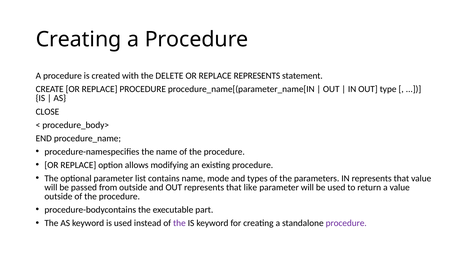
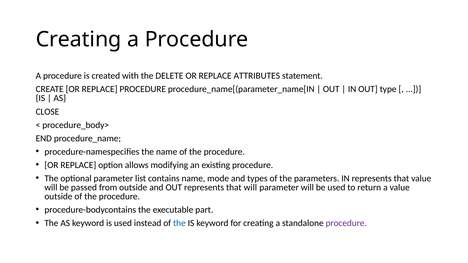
REPLACE REPRESENTS: REPRESENTS -> ATTRIBUTES
that like: like -> will
the at (179, 223) colour: purple -> blue
